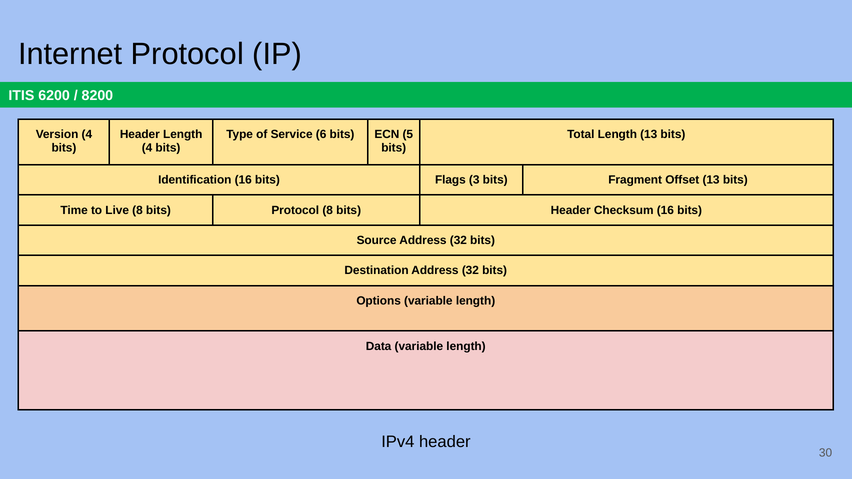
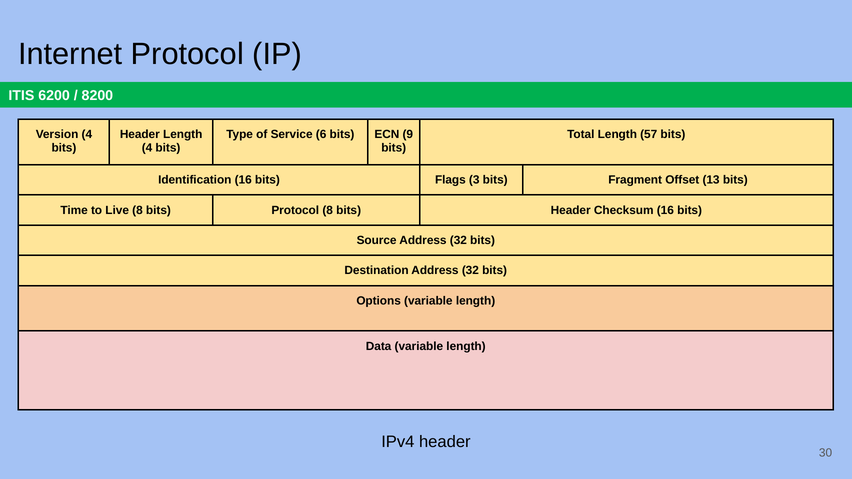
5: 5 -> 9
Length 13: 13 -> 57
